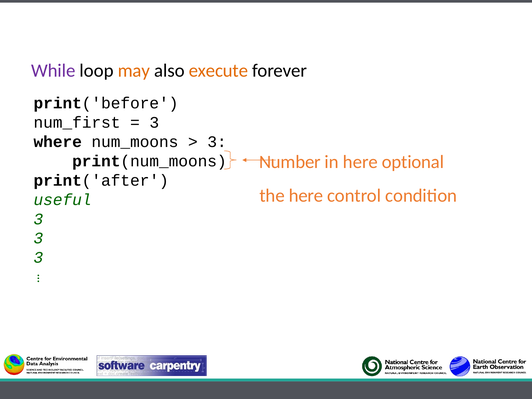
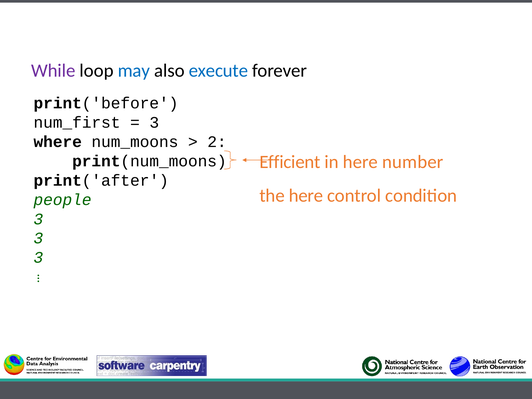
may colour: orange -> blue
execute colour: orange -> blue
3 at (217, 142): 3 -> 2
Number: Number -> Efficient
optional: optional -> number
useful: useful -> people
